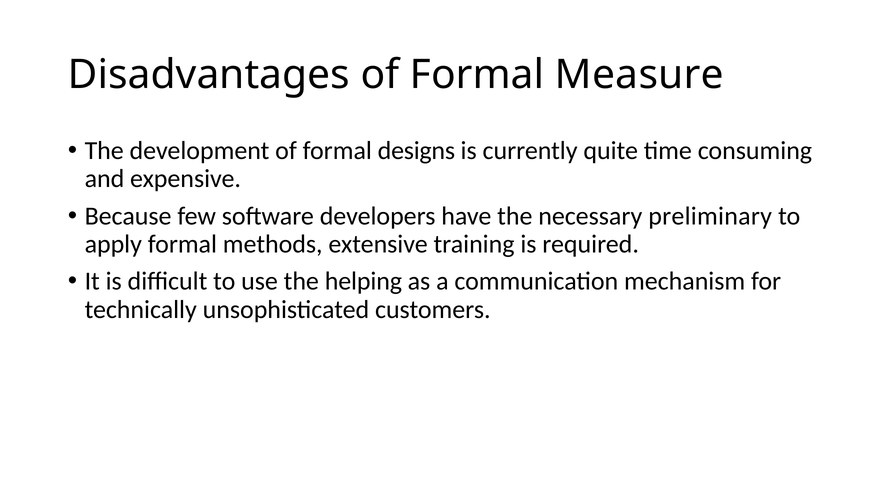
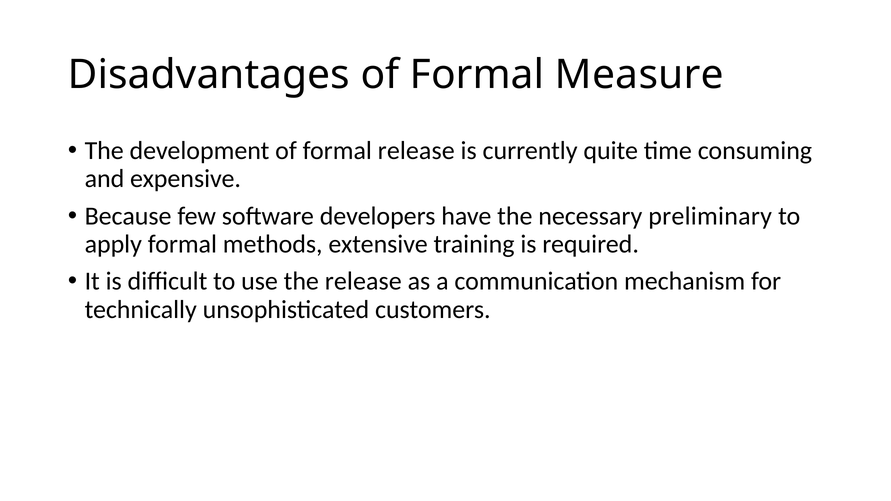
formal designs: designs -> release
the helping: helping -> release
